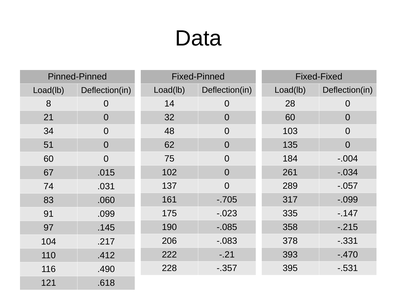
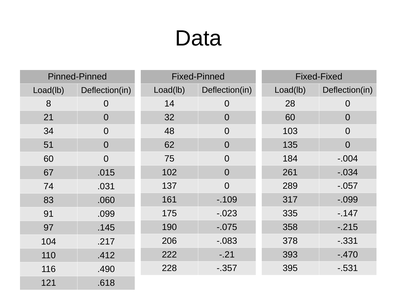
-.705: -.705 -> -.109
-.085: -.085 -> -.075
